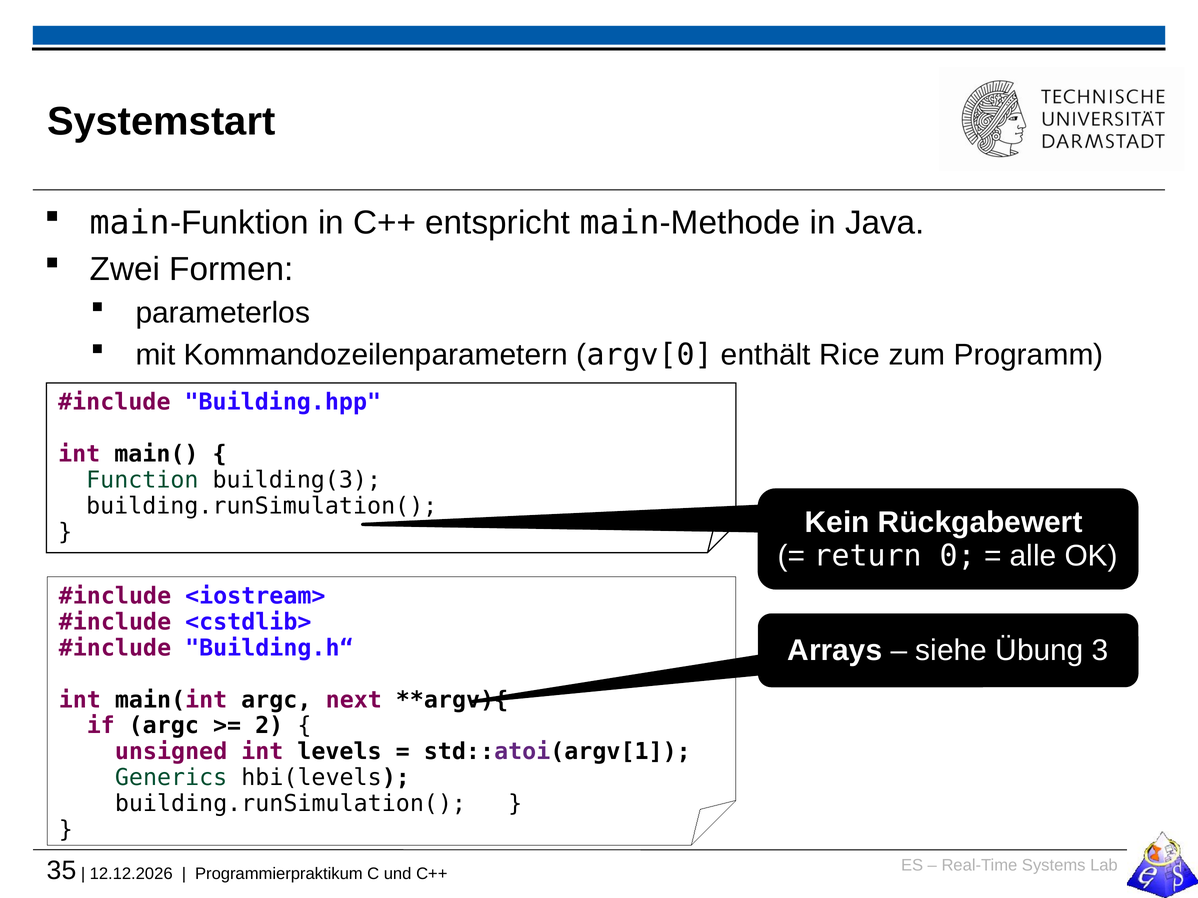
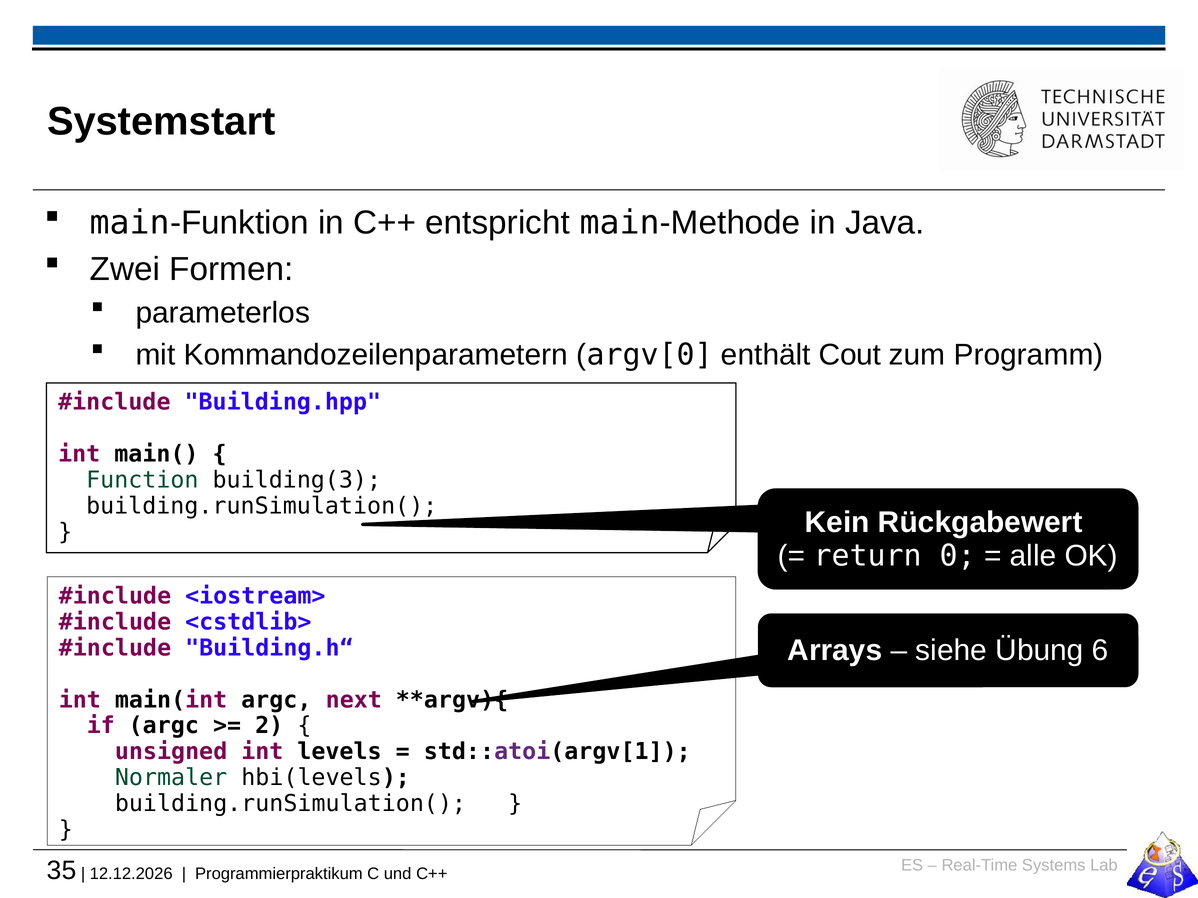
Rice: Rice -> Cout
3: 3 -> 6
Generics: Generics -> Normaler
